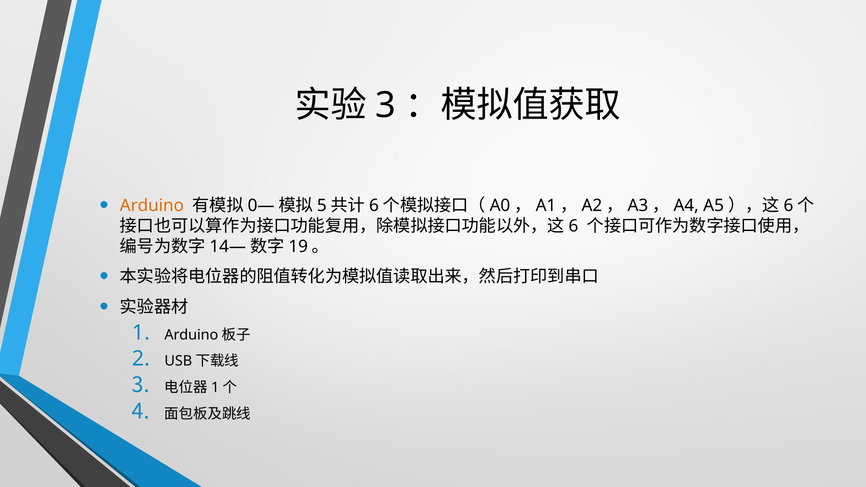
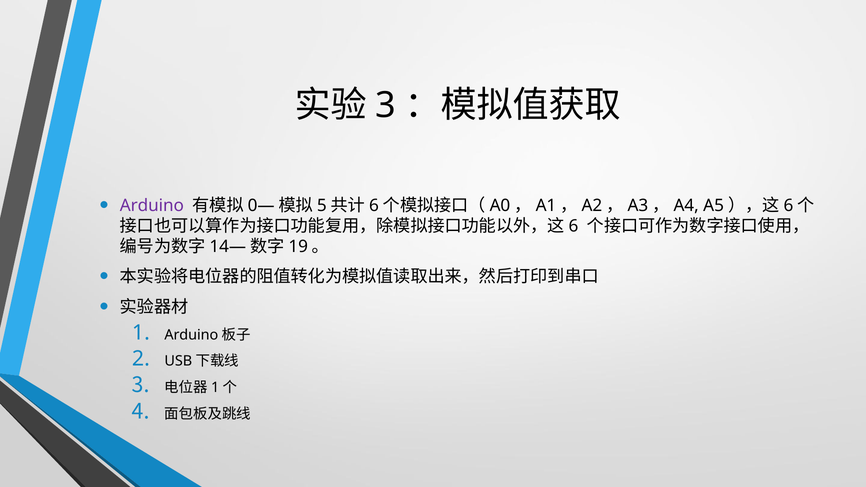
Arduino colour: orange -> purple
